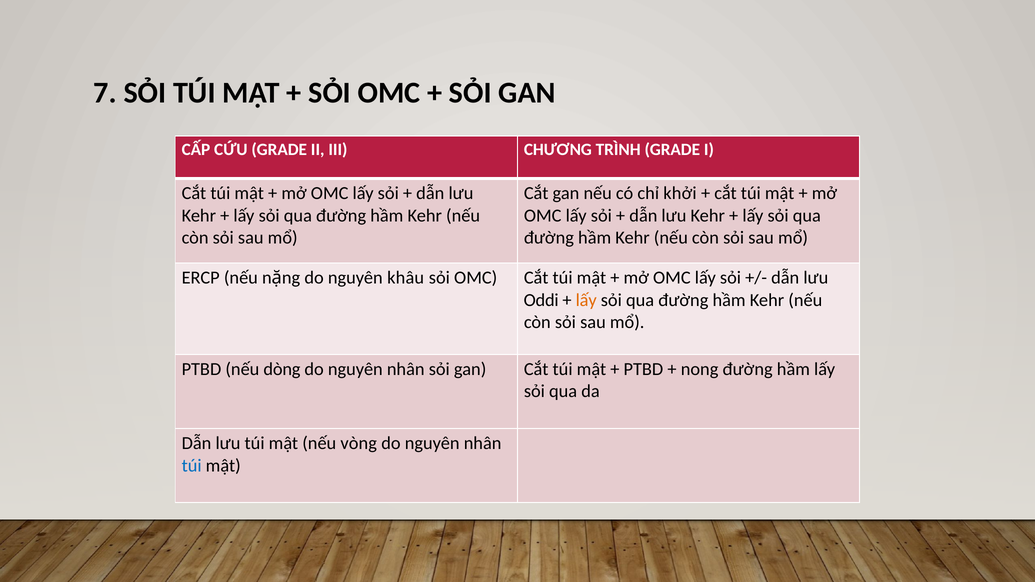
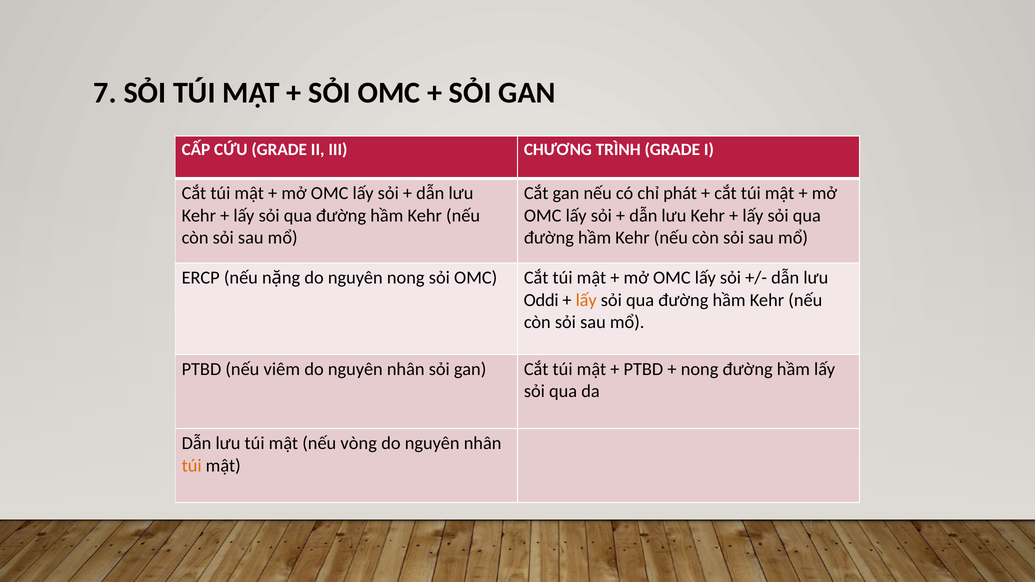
khởi: khởi -> phát
nguyên khâu: khâu -> nong
dòng: dòng -> viêm
túi at (192, 466) colour: blue -> orange
